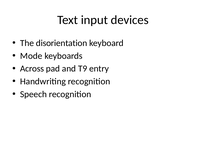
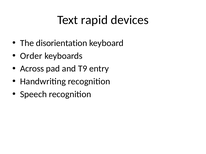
input: input -> rapid
Mode: Mode -> Order
